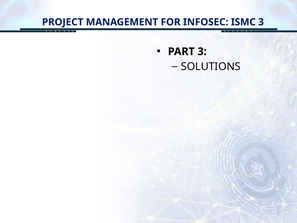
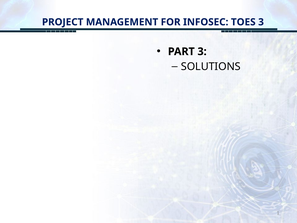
ISMC: ISMC -> TOES
